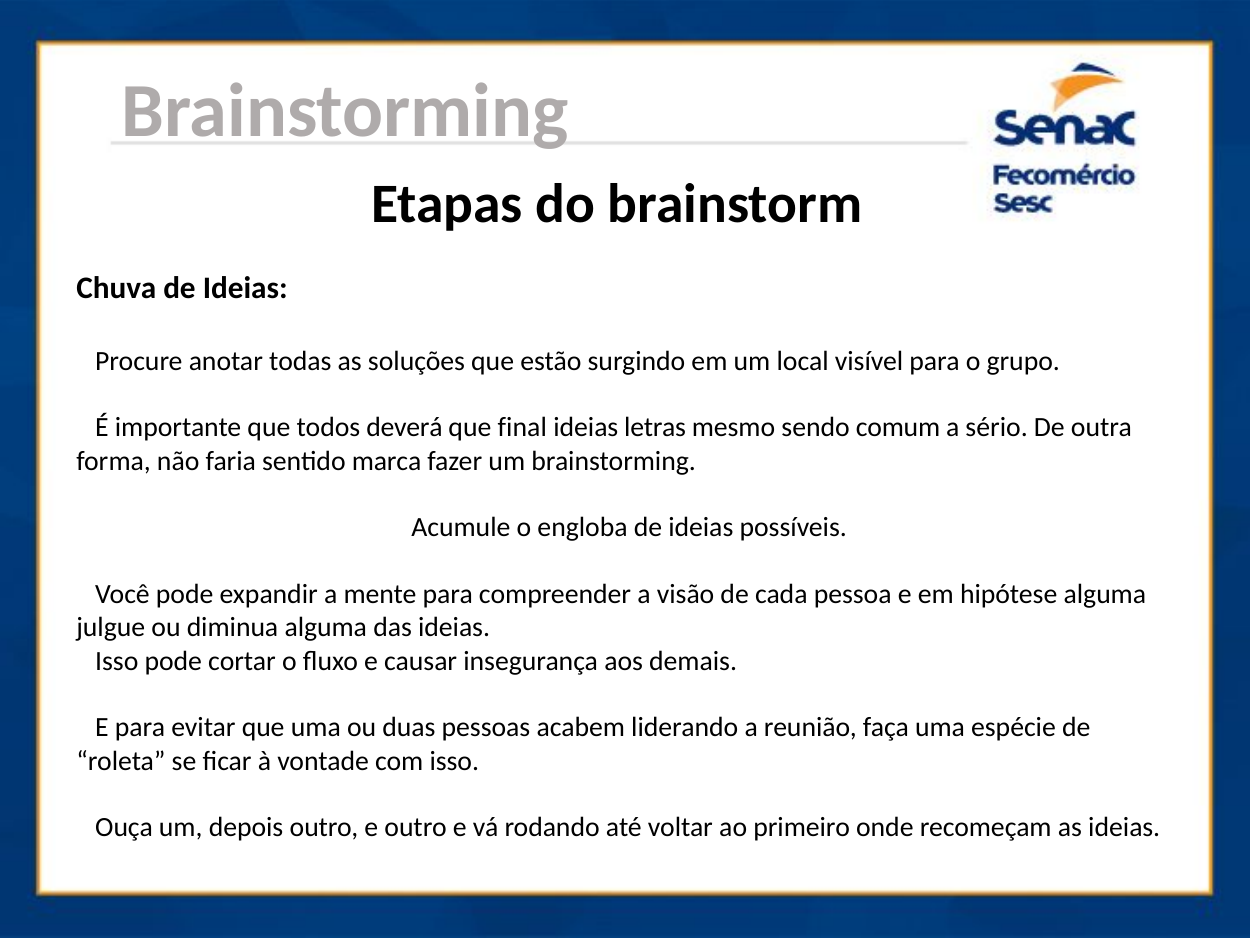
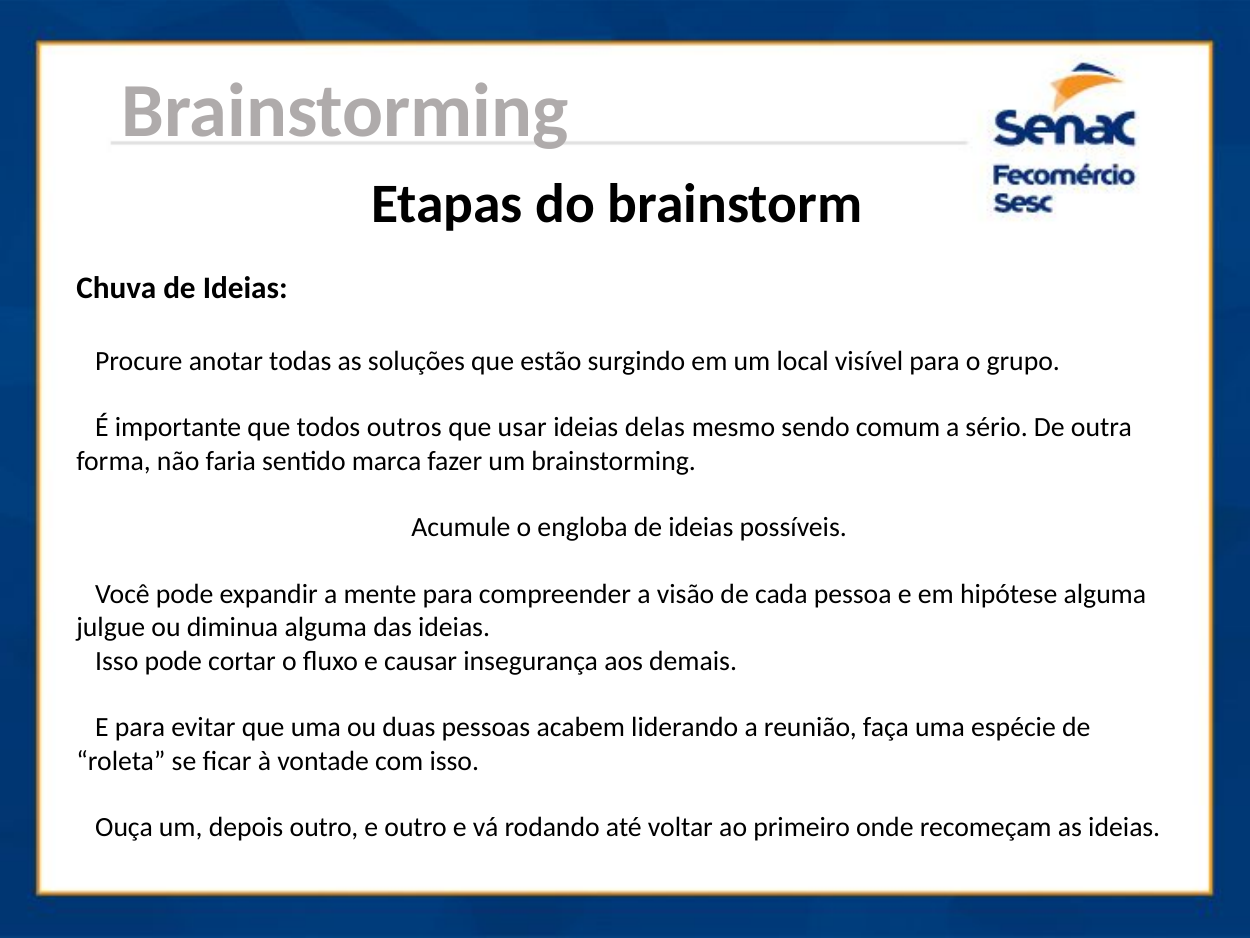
deverá: deverá -> outros
final: final -> usar
letras: letras -> delas
